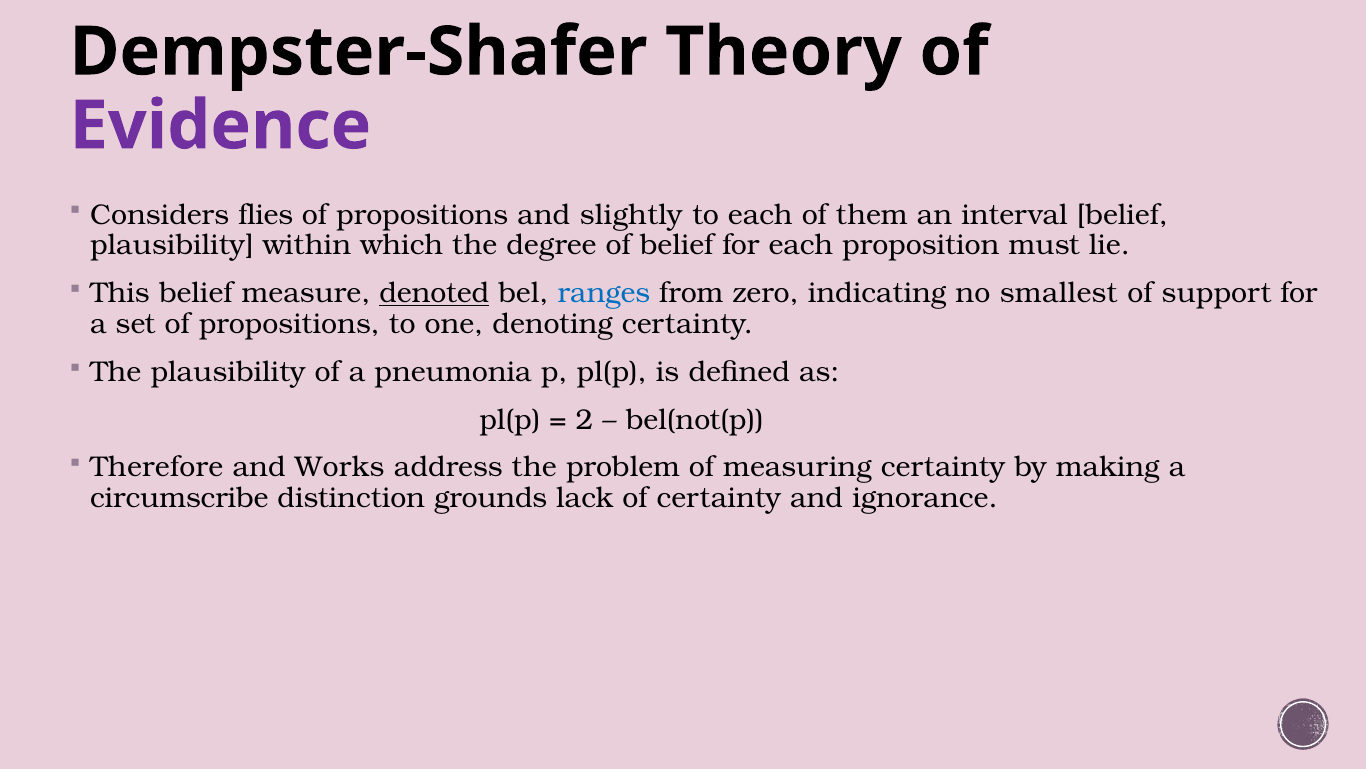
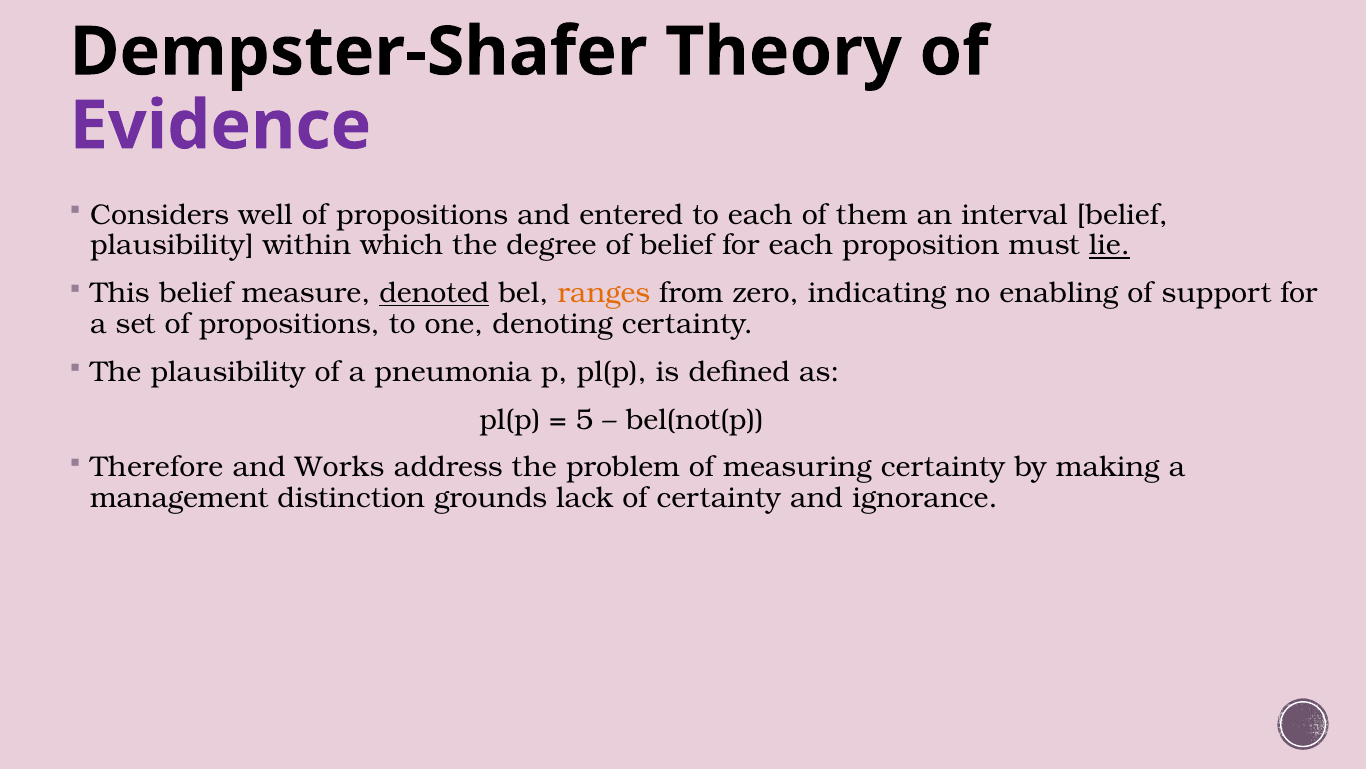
flies: flies -> well
slightly: slightly -> entered
lie underline: none -> present
ranges colour: blue -> orange
smallest: smallest -> enabling
2: 2 -> 5
circumscribe: circumscribe -> management
